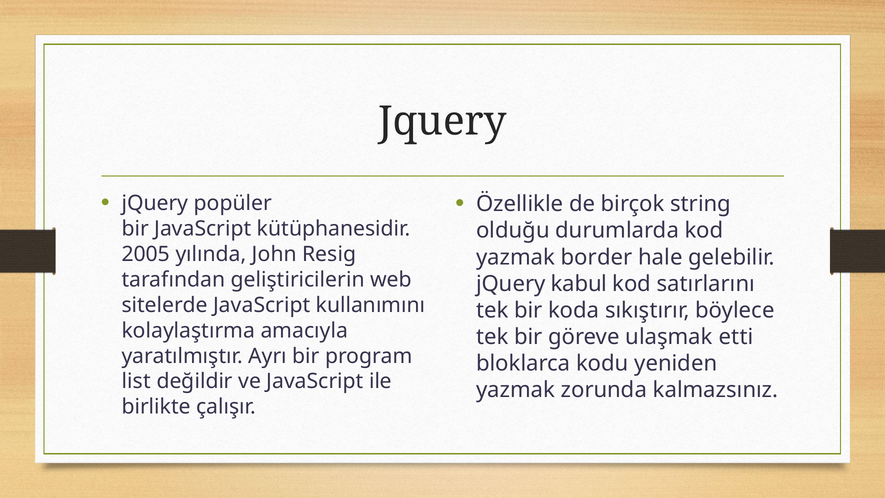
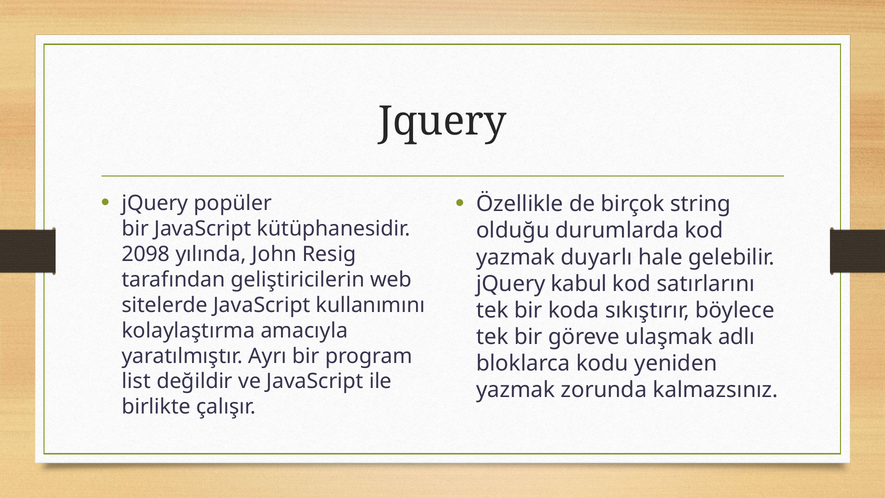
2005: 2005 -> 2098
border: border -> duyarlı
etti: etti -> adlı
